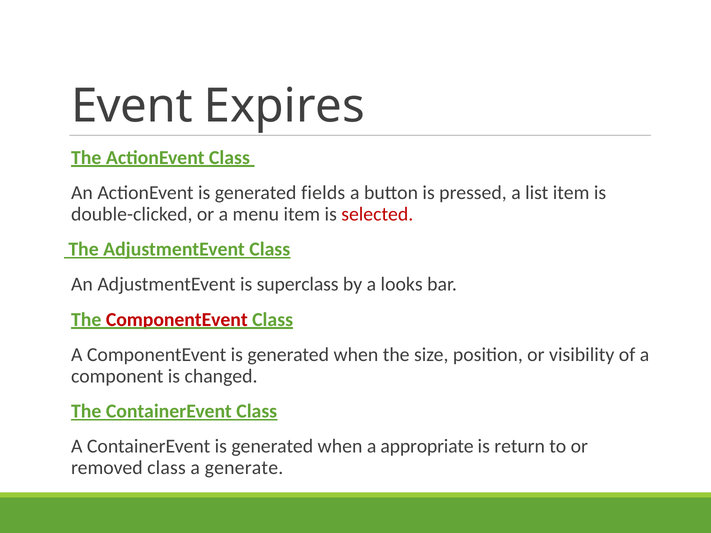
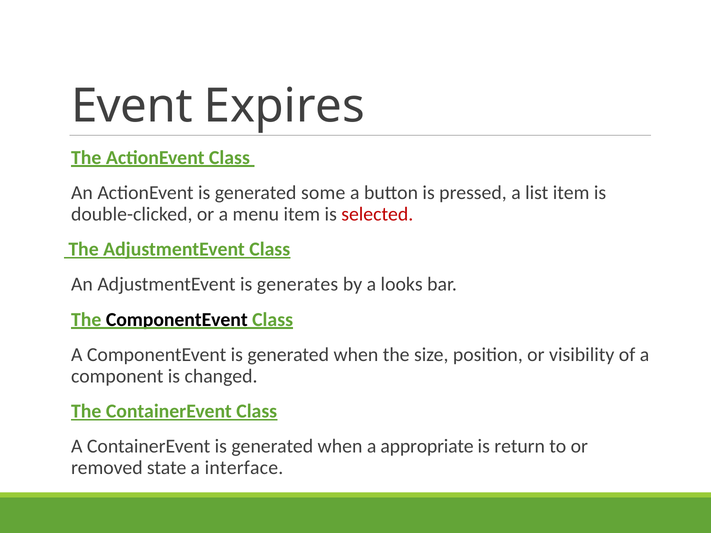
fields: fields -> some
superclass: superclass -> generates
ComponentEvent at (177, 320) colour: red -> black
removed class: class -> state
generate: generate -> interface
